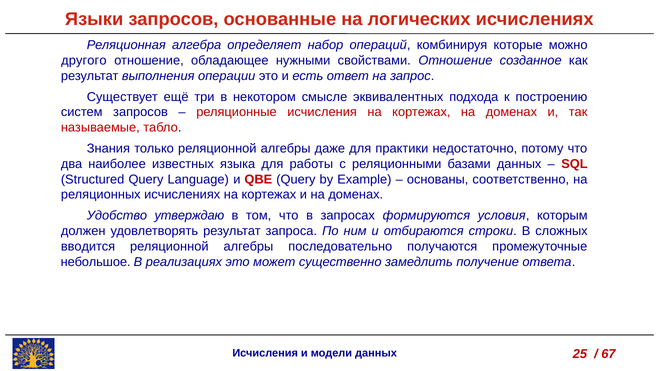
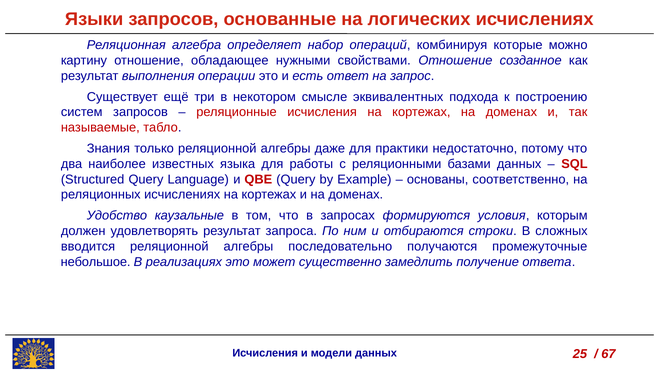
другого: другого -> картину
утверждаю: утверждаю -> каузальные
